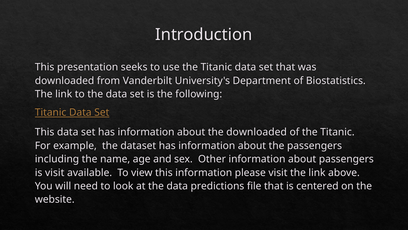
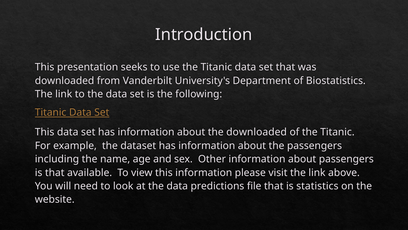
is visit: visit -> that
centered: centered -> statistics
